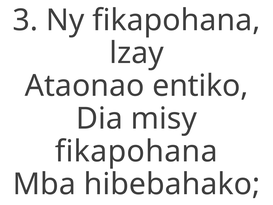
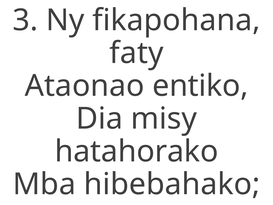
lzay: lzay -> faty
fikapohana at (136, 151): fikapohana -> hatahorako
